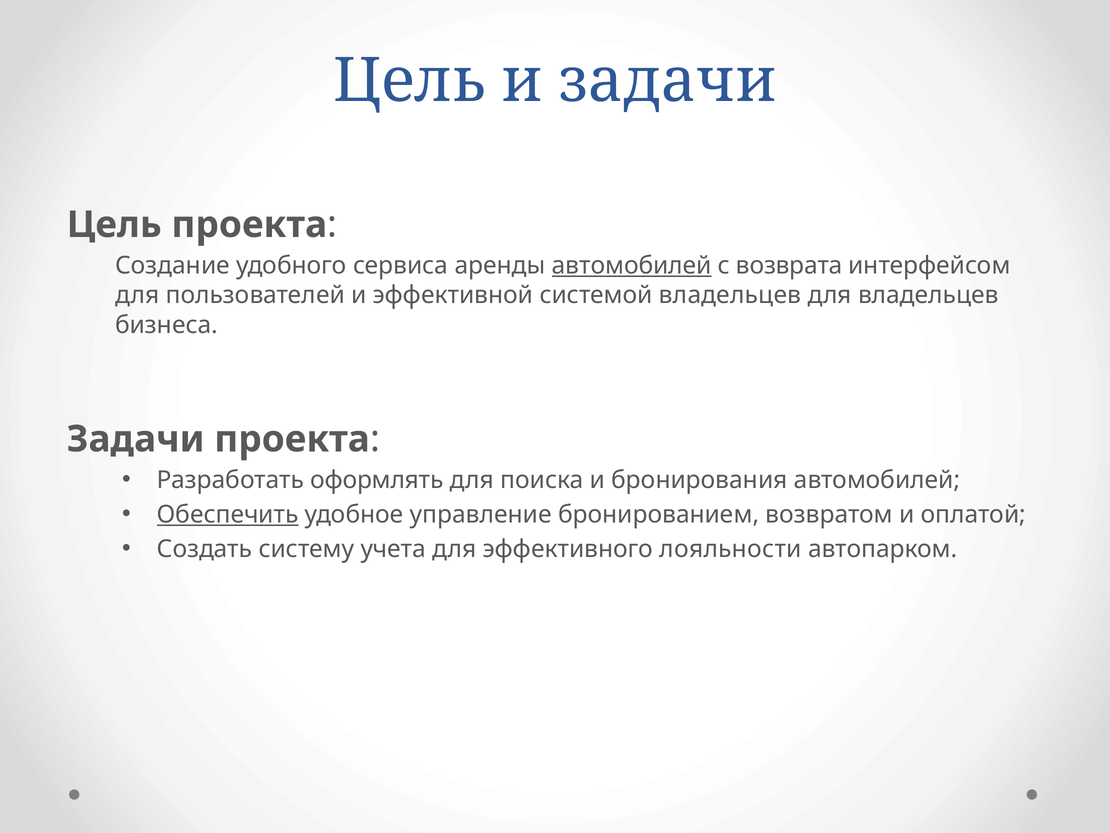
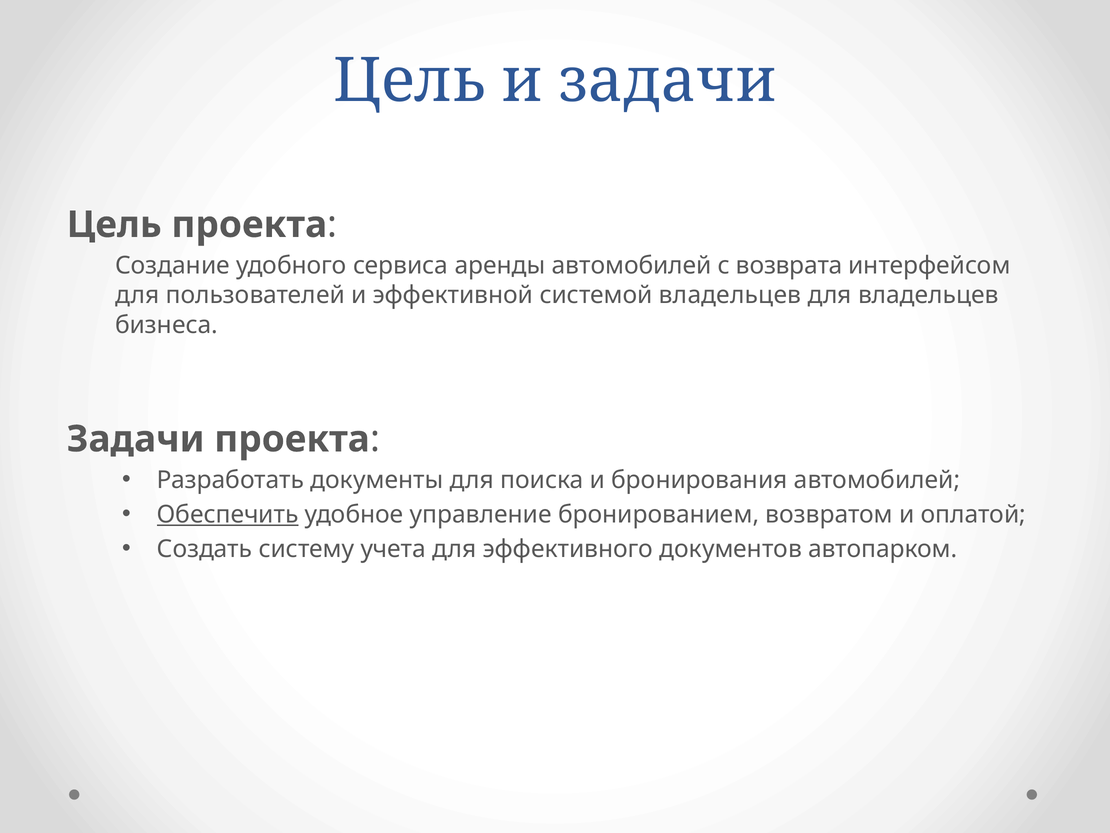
автомобилей at (632, 266) underline: present -> none
оформлять: оформлять -> документы
лояльности: лояльности -> документов
